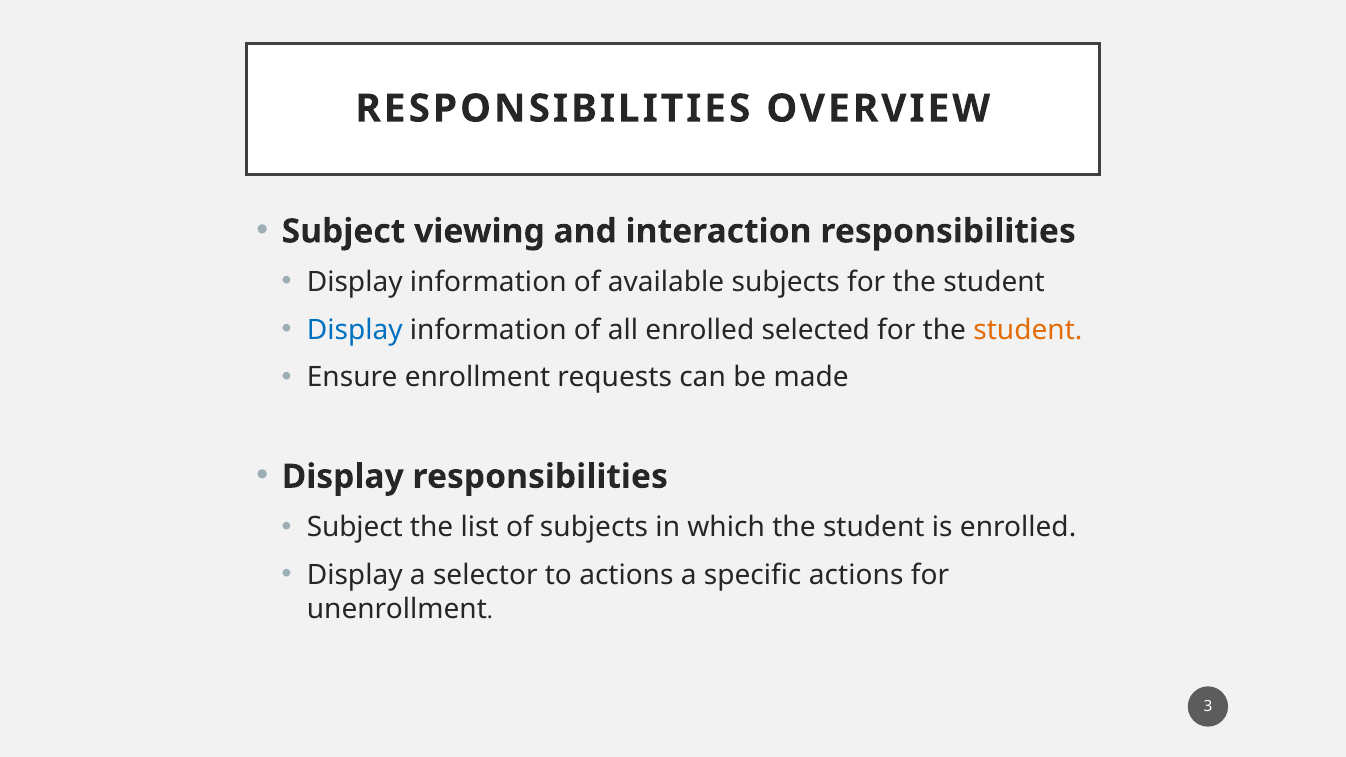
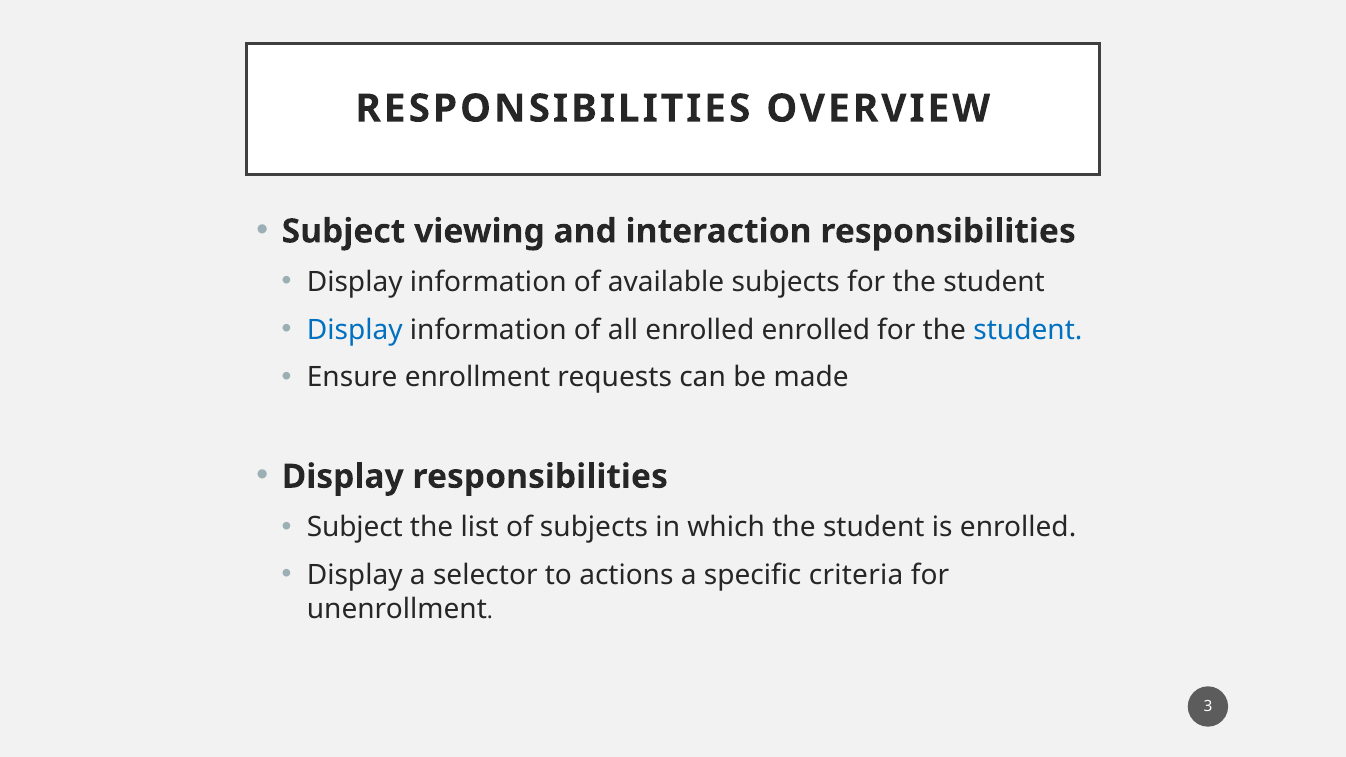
enrolled selected: selected -> enrolled
student at (1028, 330) colour: orange -> blue
specific actions: actions -> criteria
